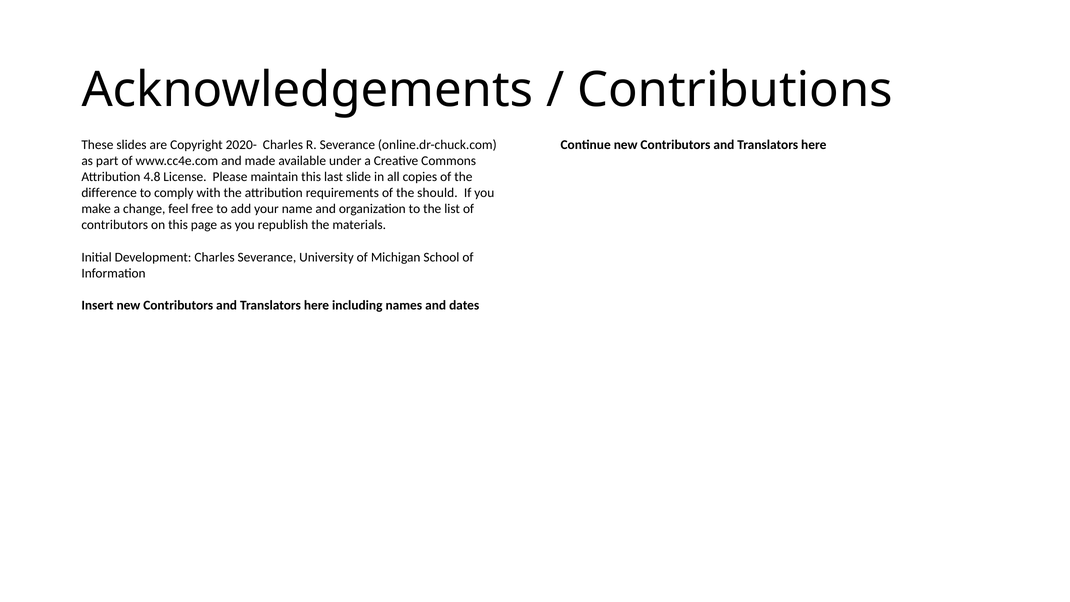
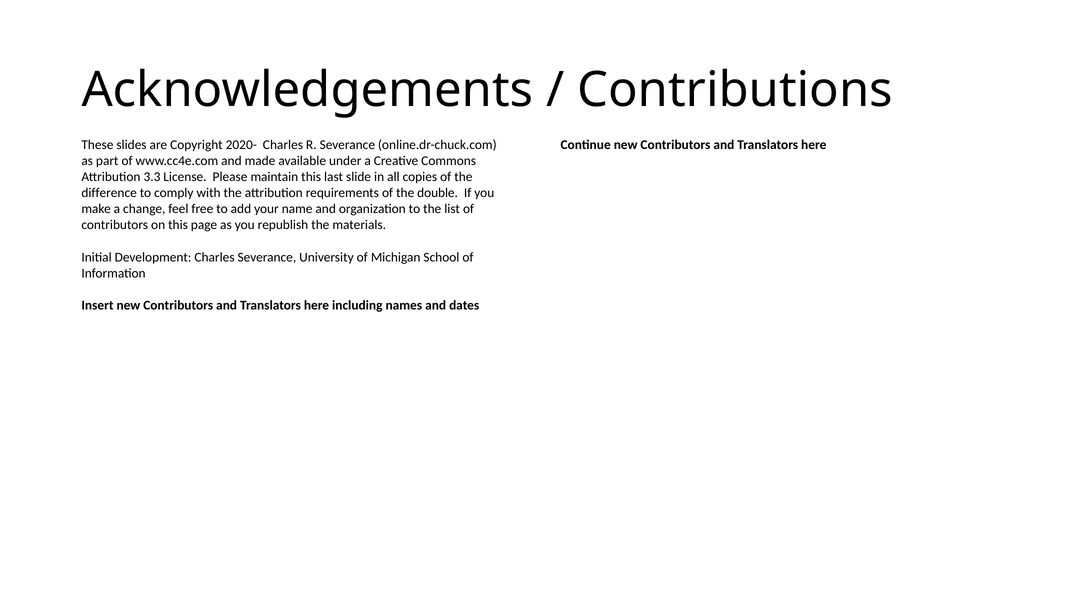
4.8: 4.8 -> 3.3
should: should -> double
